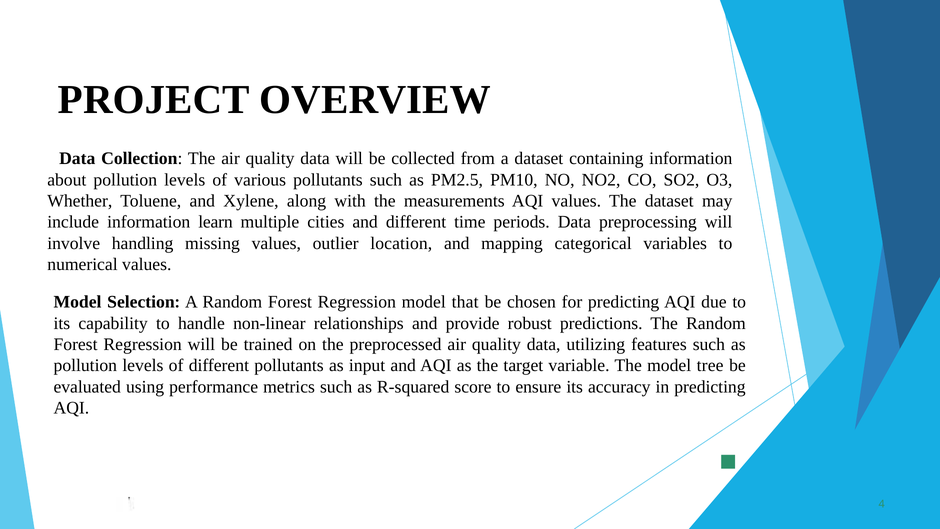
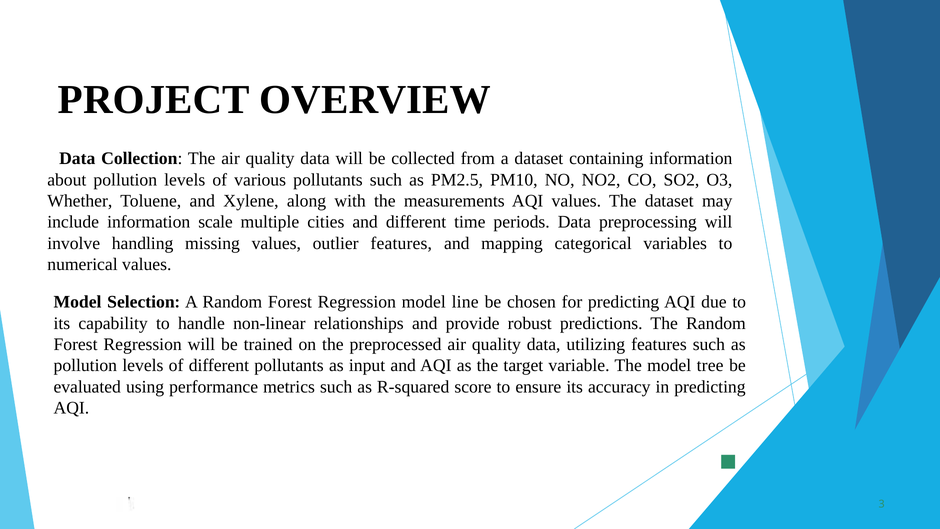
learn: learn -> scale
outlier location: location -> features
that: that -> line
4: 4 -> 3
